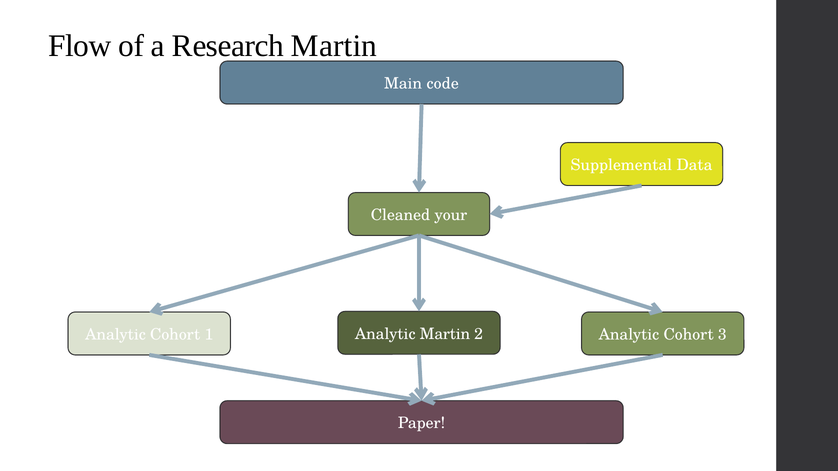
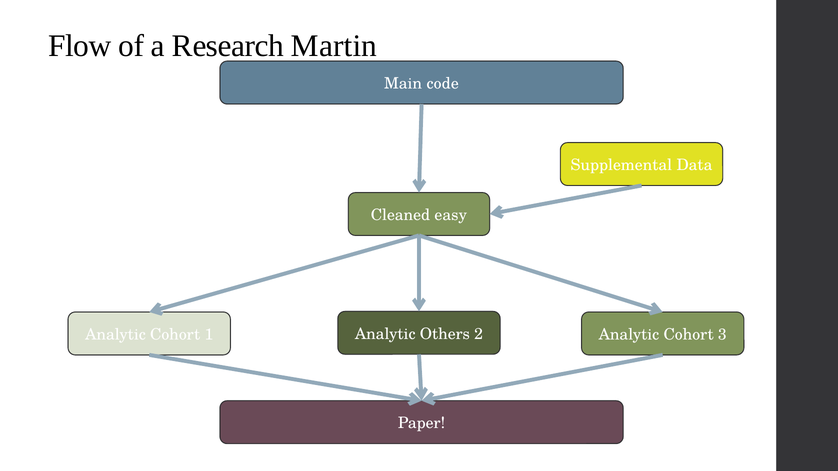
your: your -> easy
Analytic Martin: Martin -> Others
